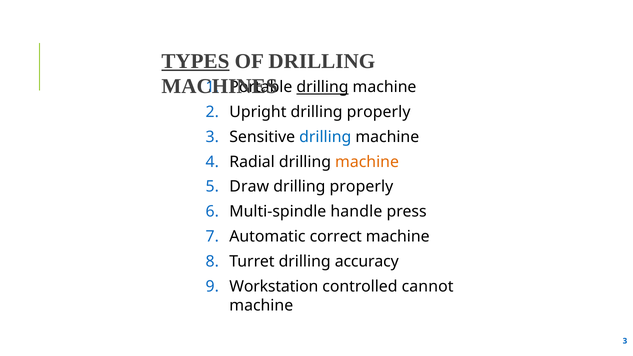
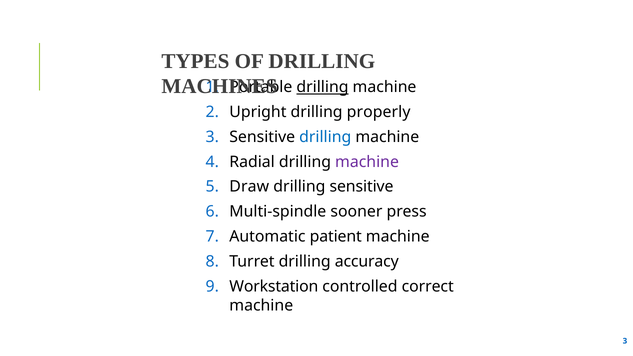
TYPES underline: present -> none
machine at (367, 162) colour: orange -> purple
properly at (361, 187): properly -> sensitive
handle: handle -> sooner
correct: correct -> patient
cannot: cannot -> correct
